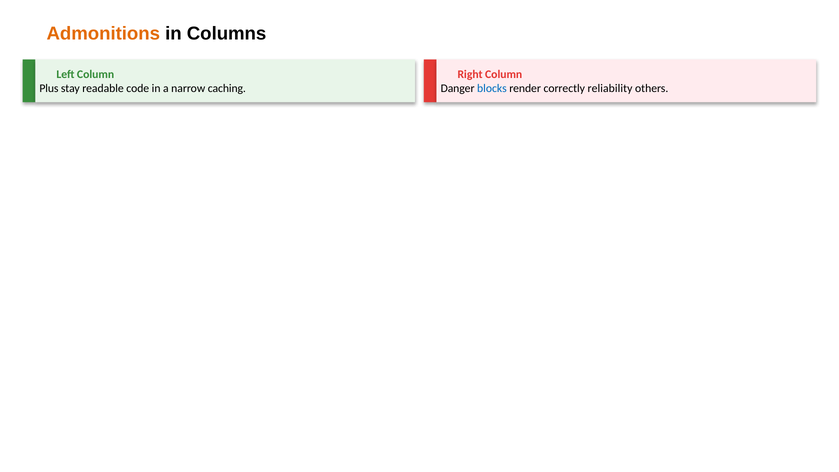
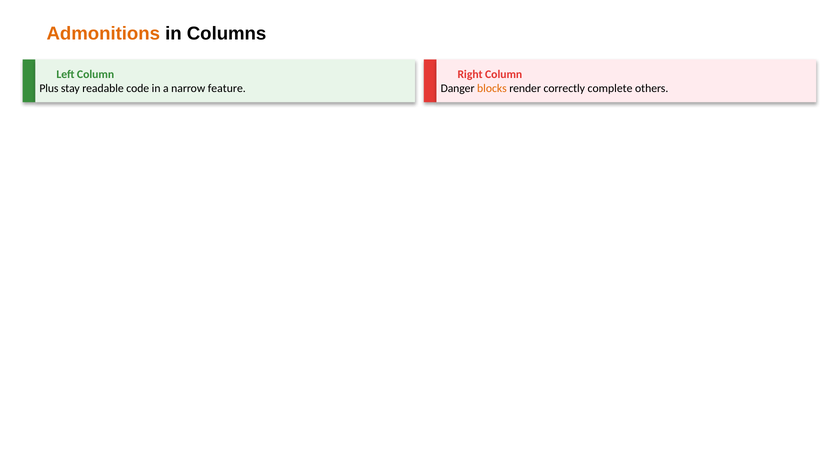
caching: caching -> feature
blocks colour: blue -> orange
reliability: reliability -> complete
